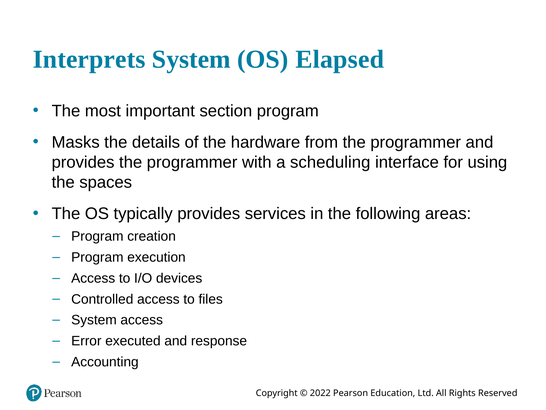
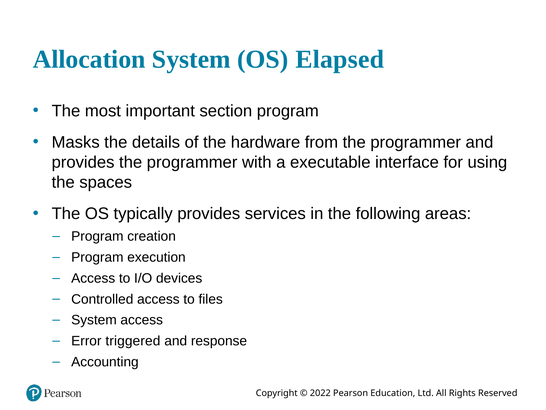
Interprets: Interprets -> Allocation
scheduling: scheduling -> executable
executed: executed -> triggered
